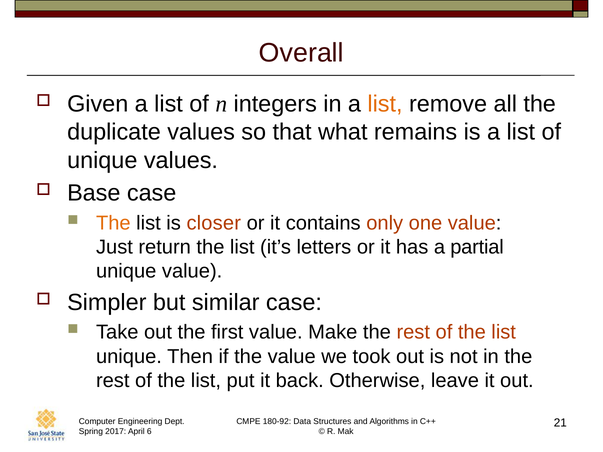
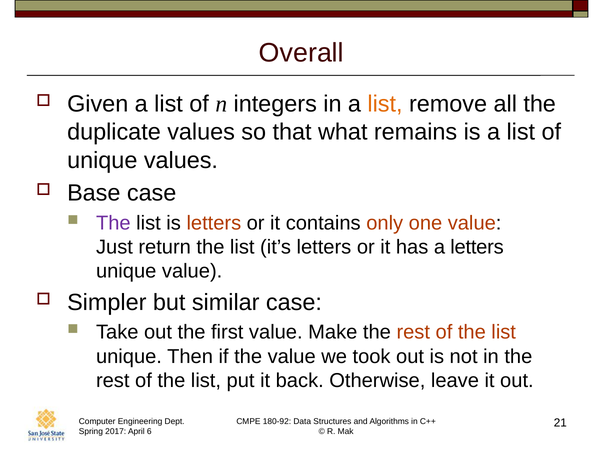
The at (113, 223) colour: orange -> purple
is closer: closer -> letters
a partial: partial -> letters
